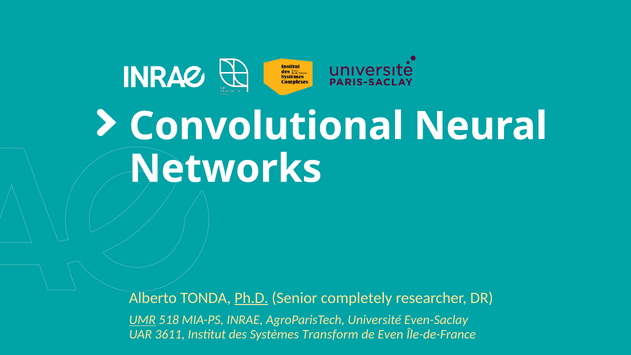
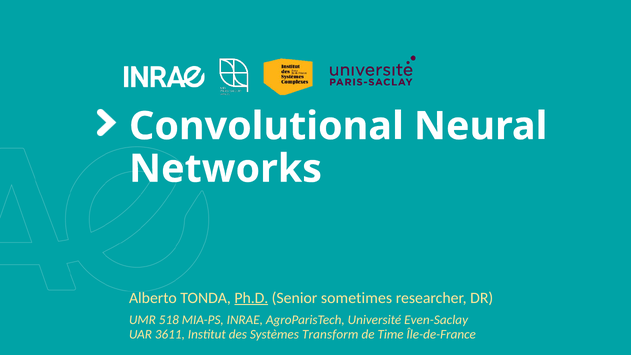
completely: completely -> sometimes
UMR at (142, 320) underline: present -> none
Even: Even -> Time
